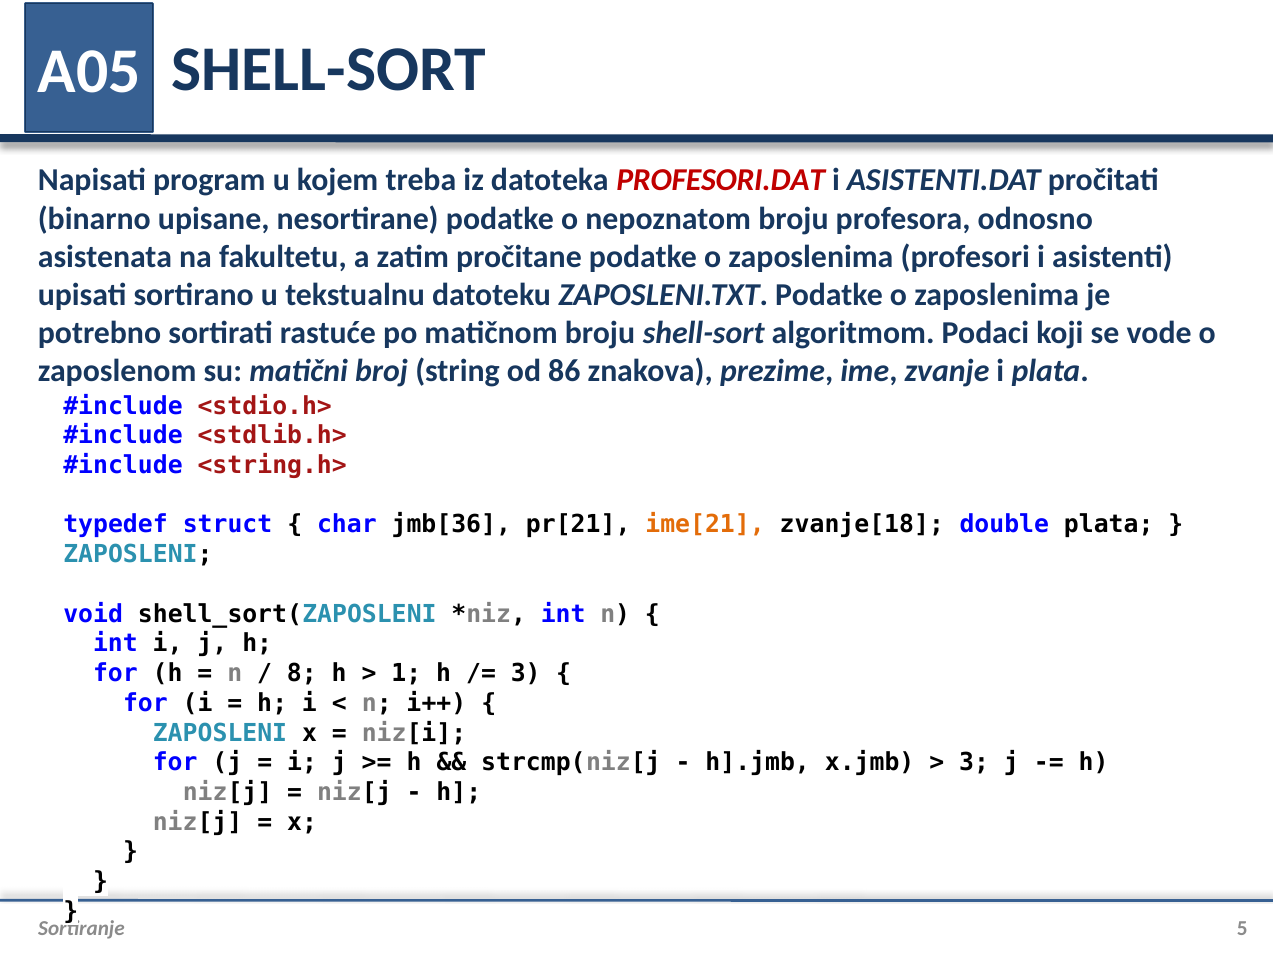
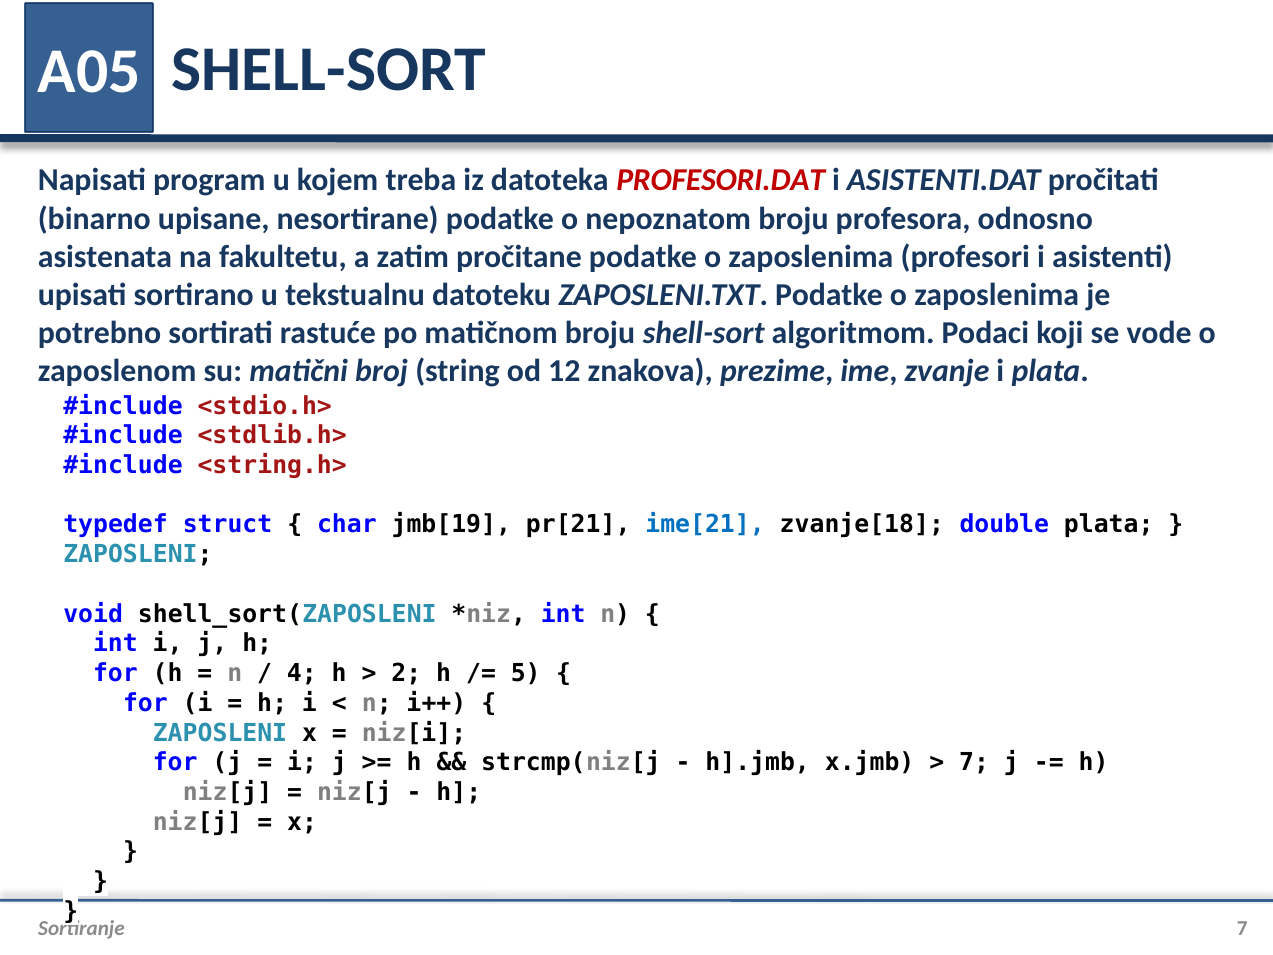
86: 86 -> 12
jmb[36: jmb[36 -> jmb[19
ime[21 colour: orange -> blue
8: 8 -> 4
1: 1 -> 2
3 at (526, 673): 3 -> 5
3 at (974, 762): 3 -> 7
Sortiranje 5: 5 -> 7
